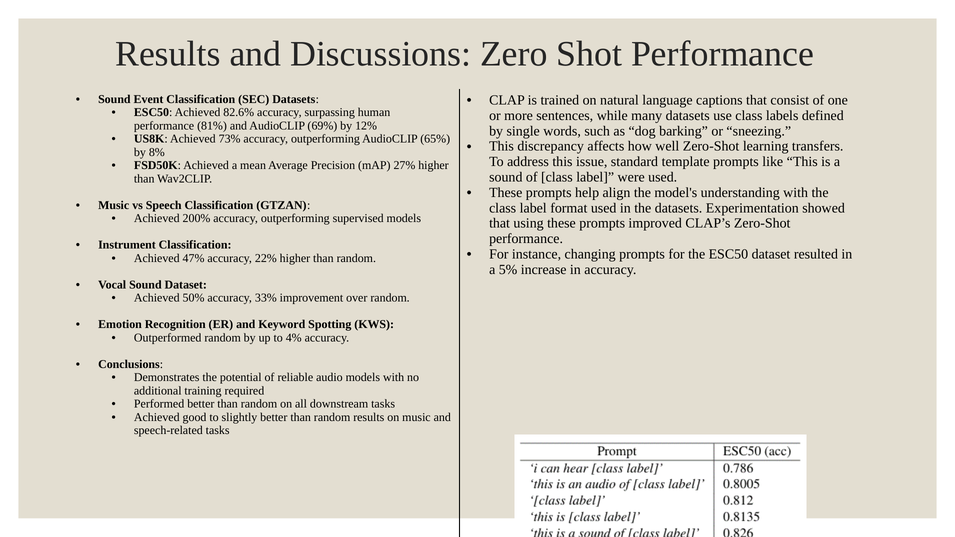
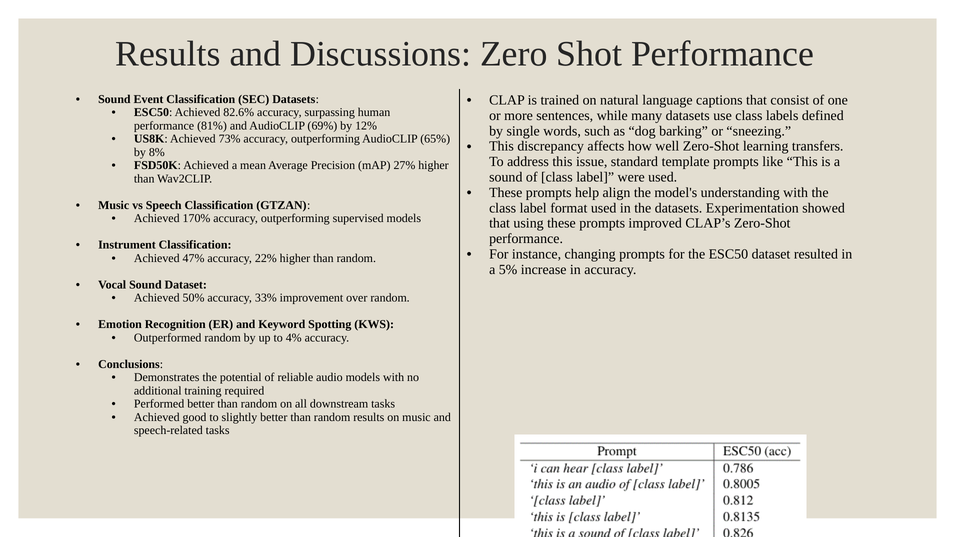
200%: 200% -> 170%
